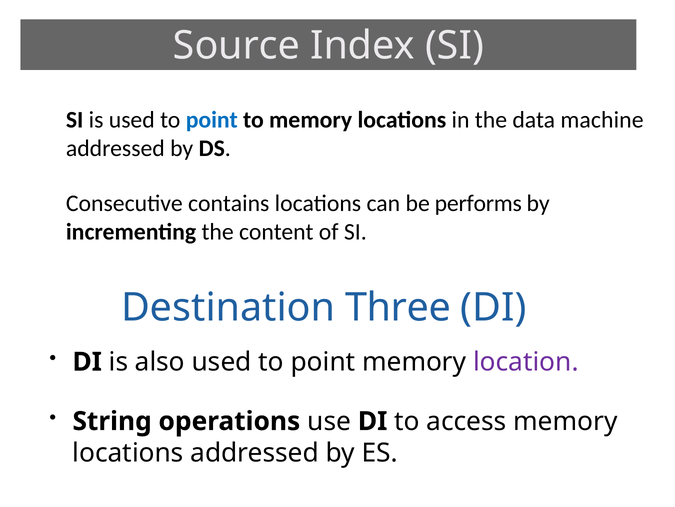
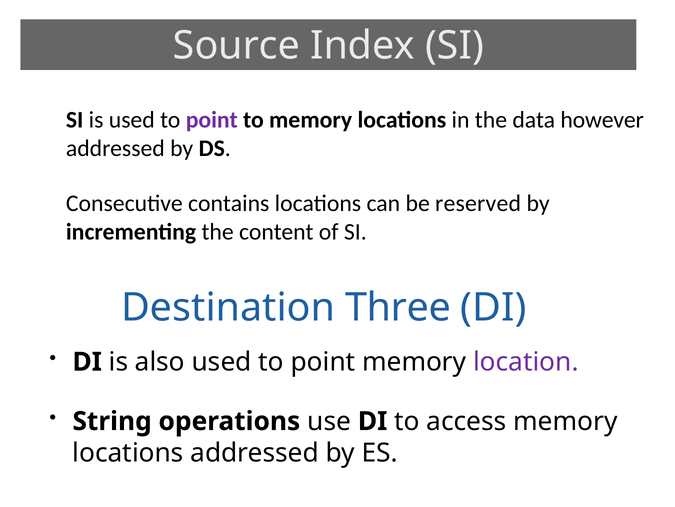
point at (212, 120) colour: blue -> purple
machine: machine -> however
performs: performs -> reserved
